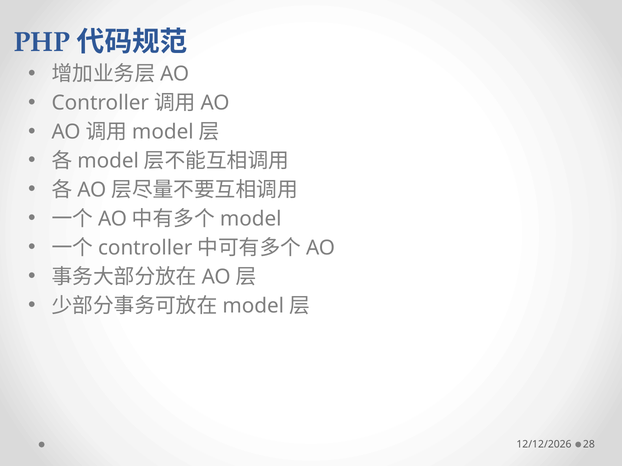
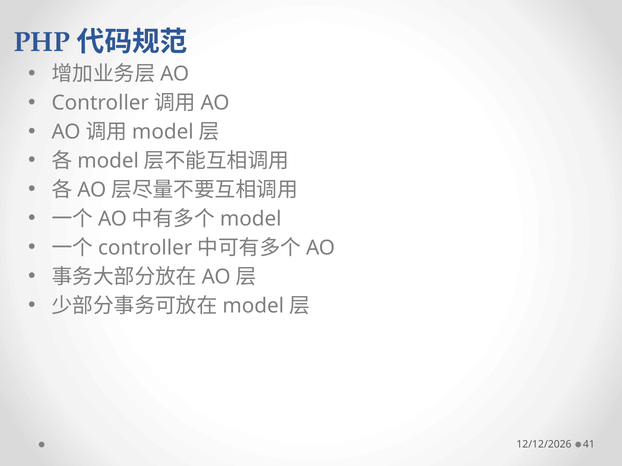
28: 28 -> 41
